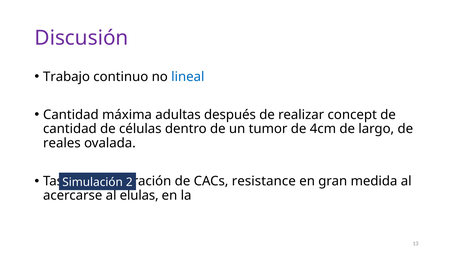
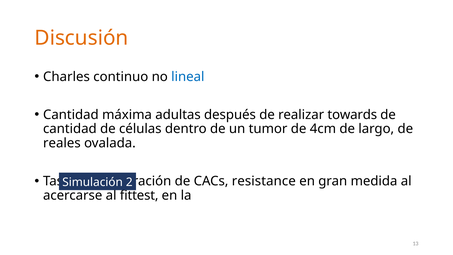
Discusión colour: purple -> orange
Trabajo: Trabajo -> Charles
concept: concept -> towards
elulas: elulas -> fittest
